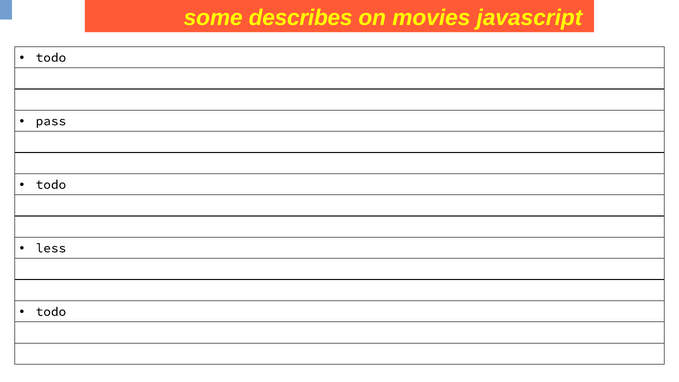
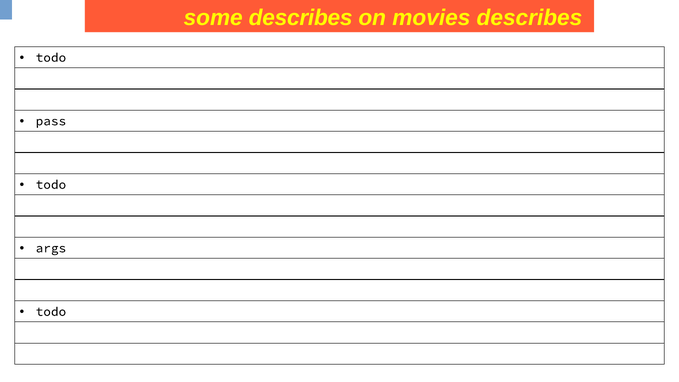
movies javascript: javascript -> describes
less: less -> args
